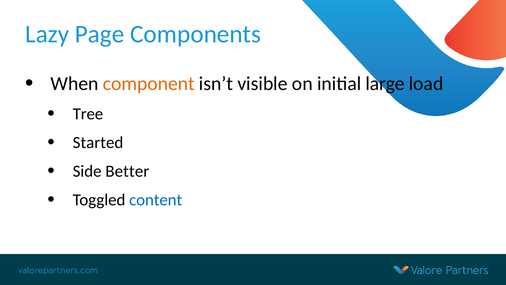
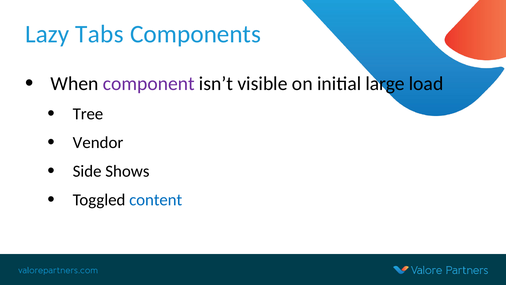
Page: Page -> Tabs
component colour: orange -> purple
Started: Started -> Vendor
Better: Better -> Shows
